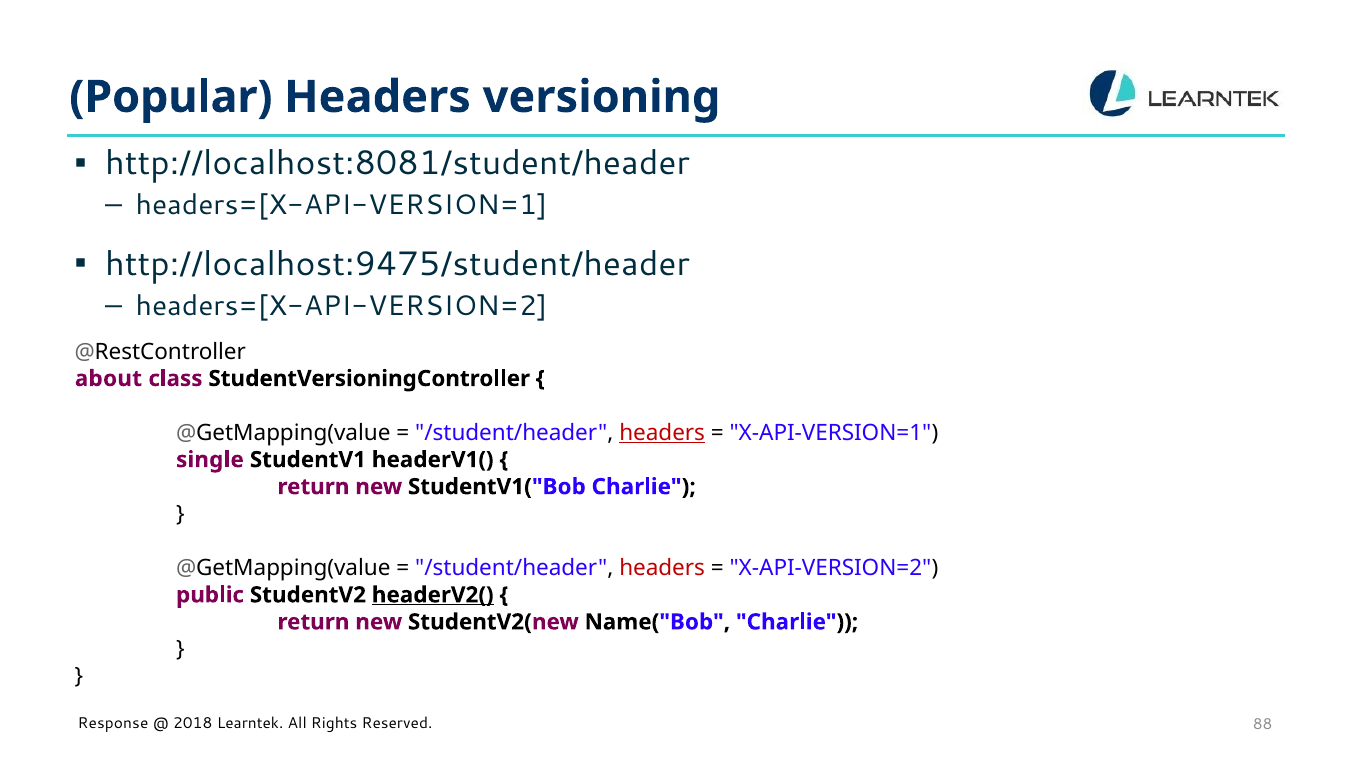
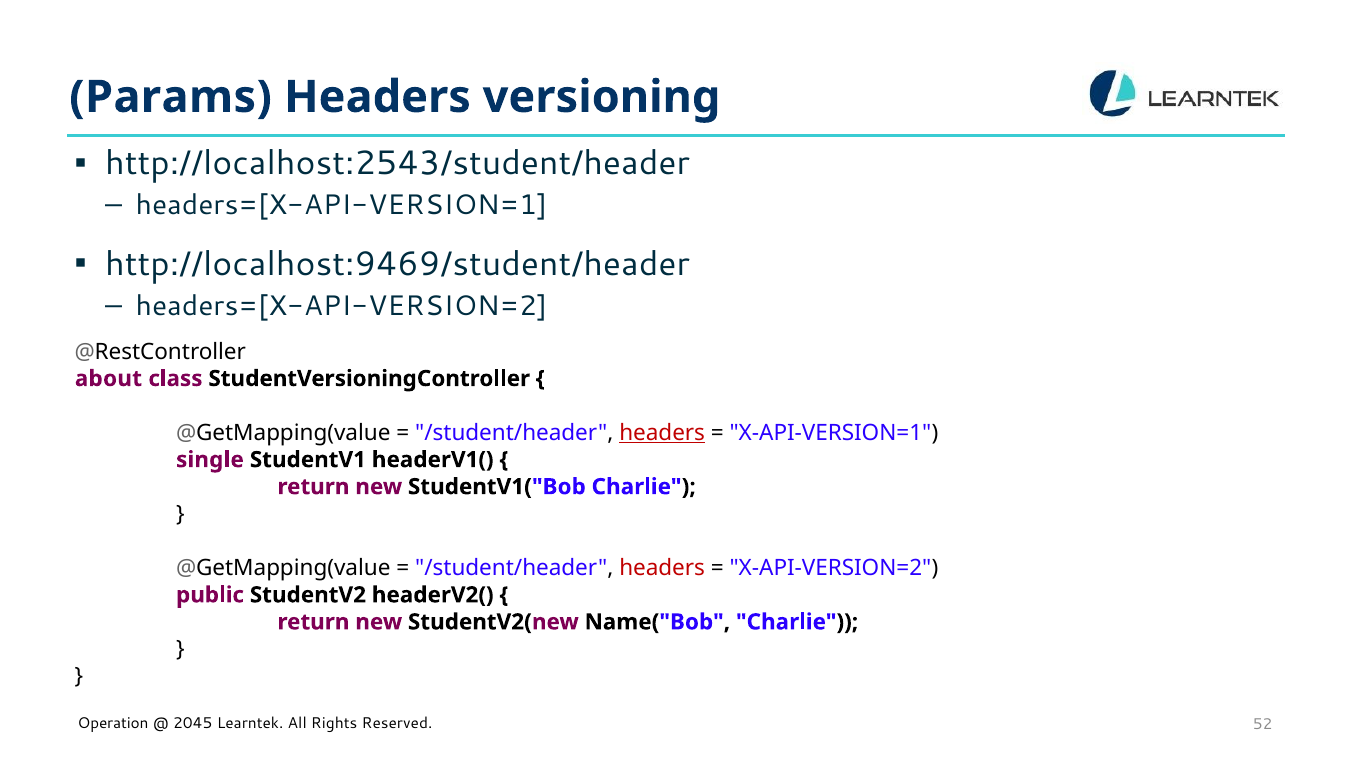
Popular: Popular -> Params
http://localhost:8081/student/header: http://localhost:8081/student/header -> http://localhost:2543/student/header
http://localhost:9475/student/header: http://localhost:9475/student/header -> http://localhost:9469/student/header
headerV2( underline: present -> none
Response: Response -> Operation
2018: 2018 -> 2045
88: 88 -> 52
